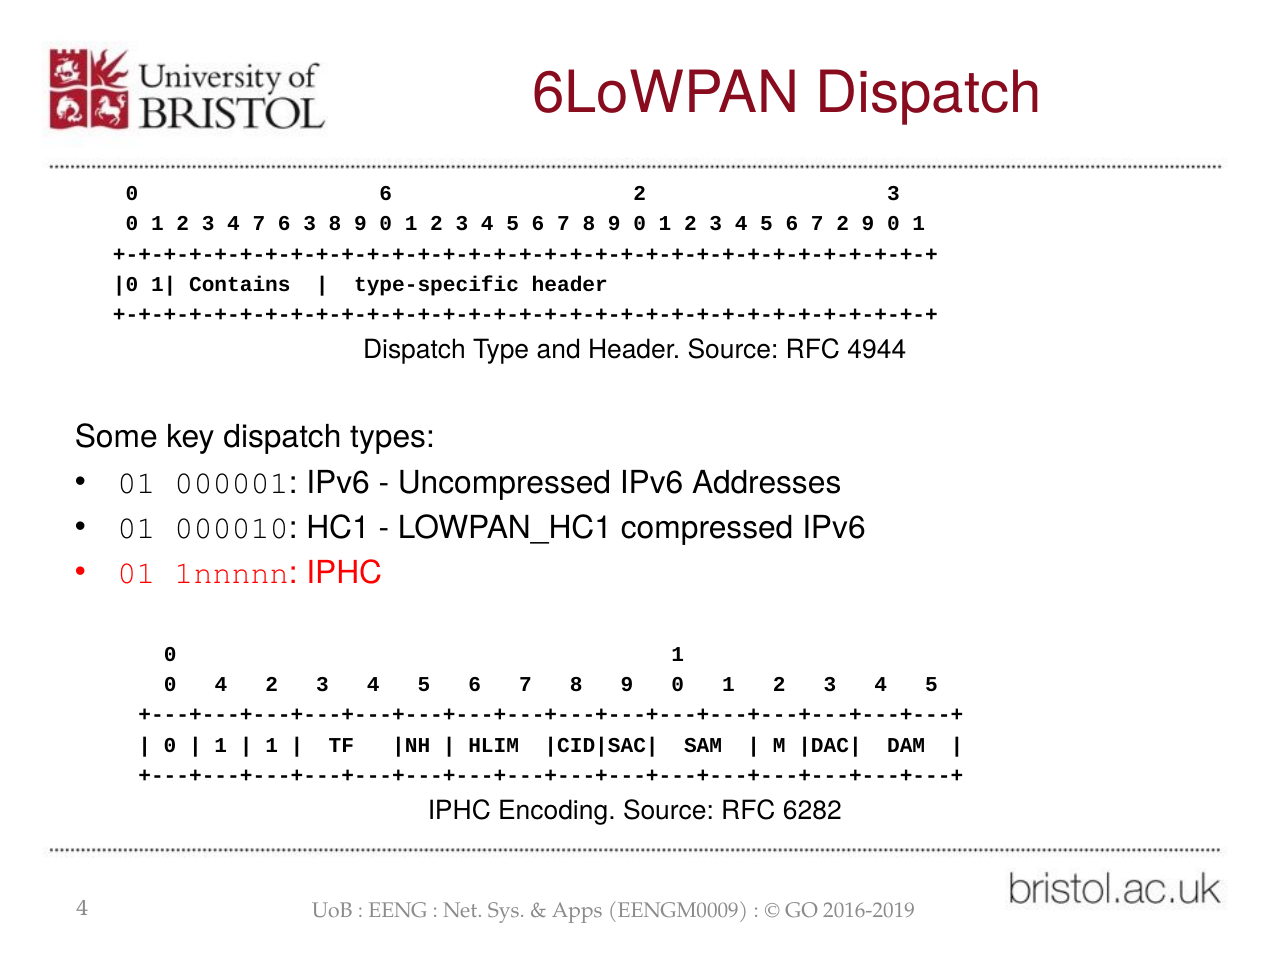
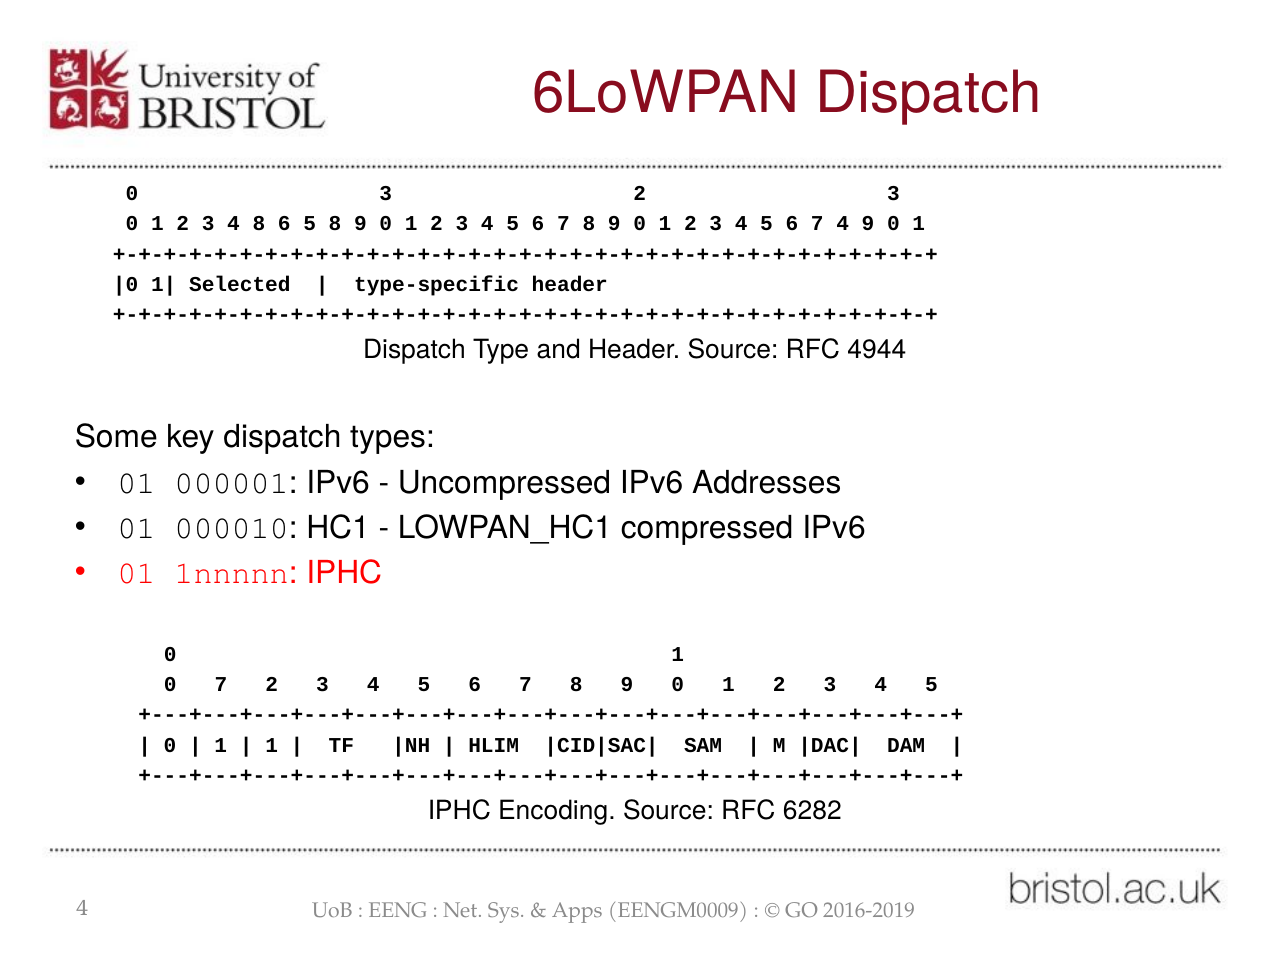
0 6: 6 -> 3
4 7: 7 -> 8
6 3: 3 -> 5
7 2: 2 -> 4
Contains: Contains -> Selected
0 4: 4 -> 7
